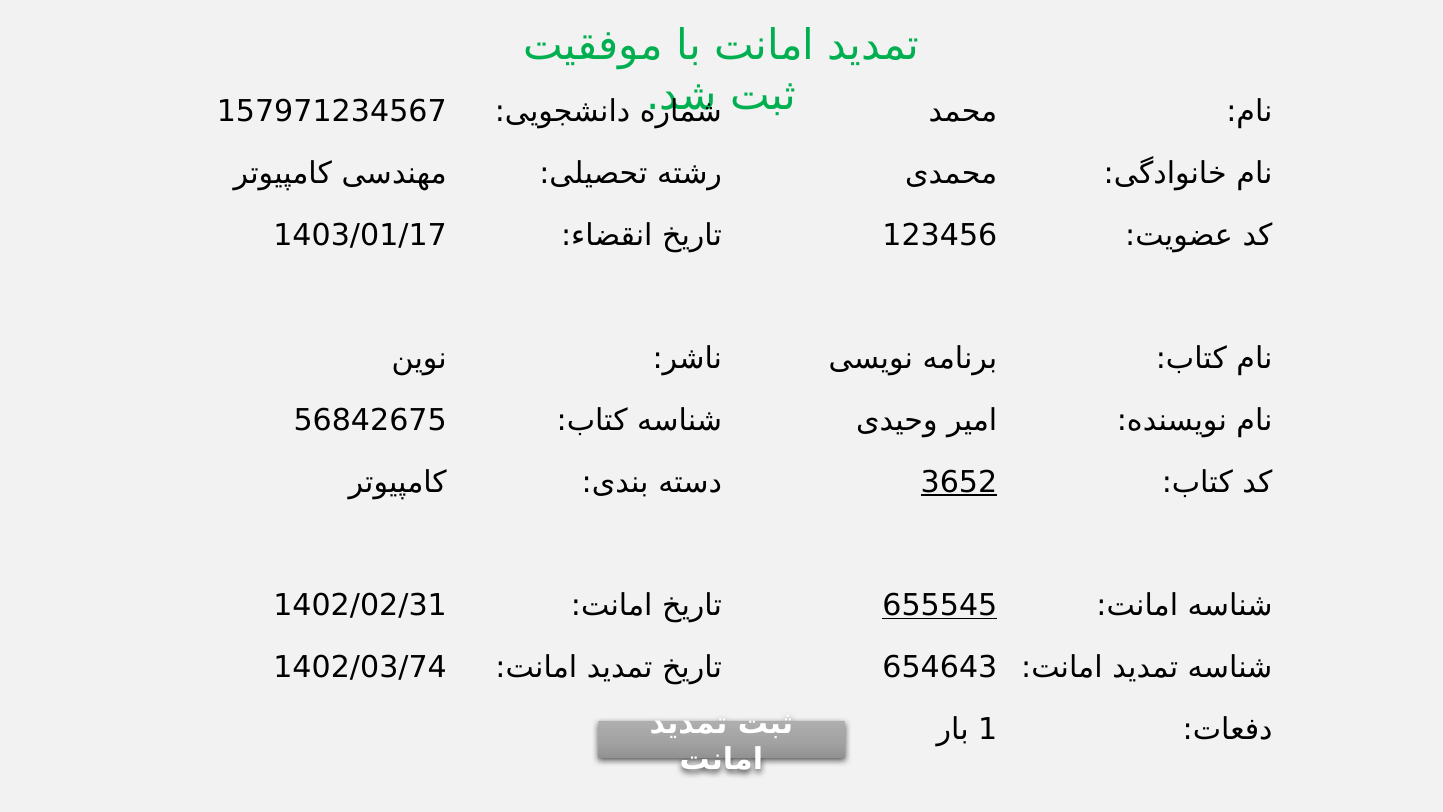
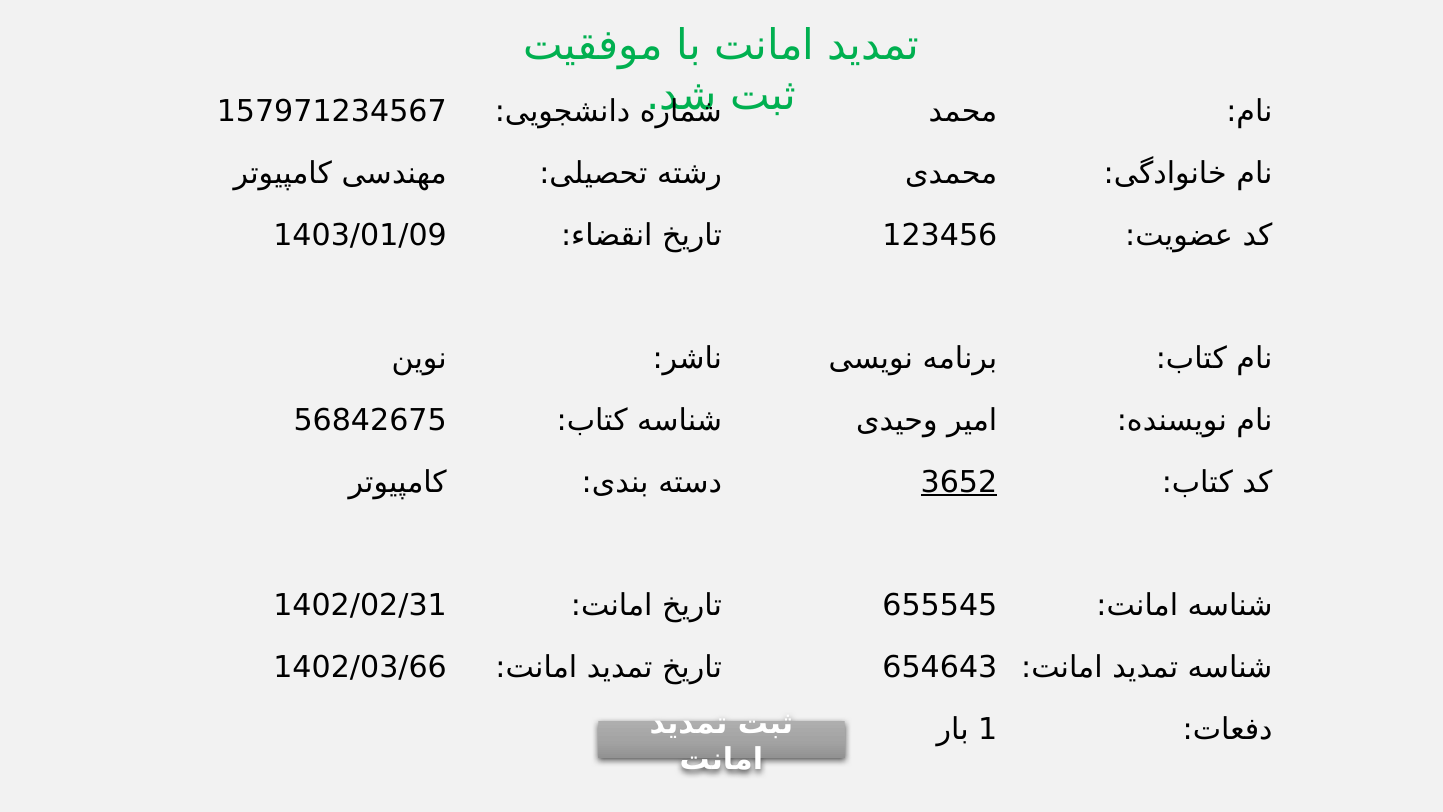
1403/01/17: 1403/01/17 -> 1403/01/09
655545 underline: present -> none
1402/03/74: 1402/03/74 -> 1402/03/66
